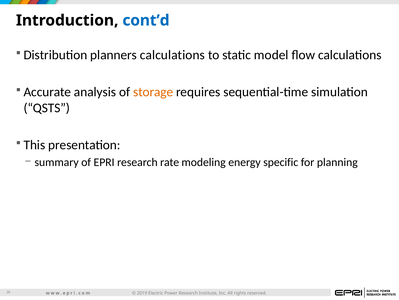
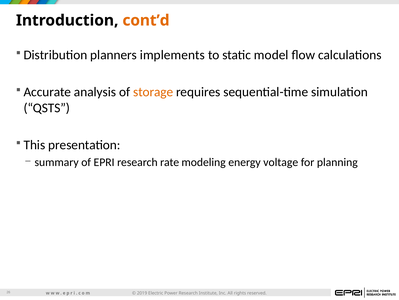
cont’d colour: blue -> orange
planners calculations: calculations -> implements
specific: specific -> voltage
